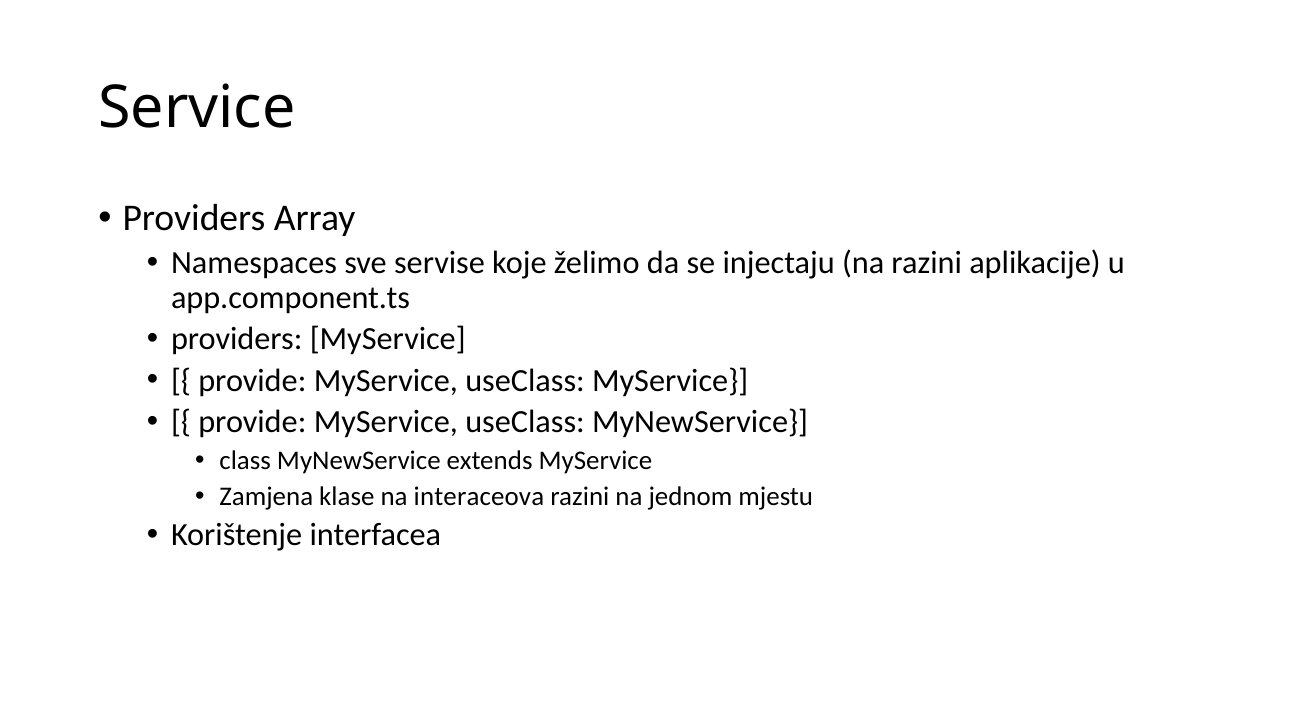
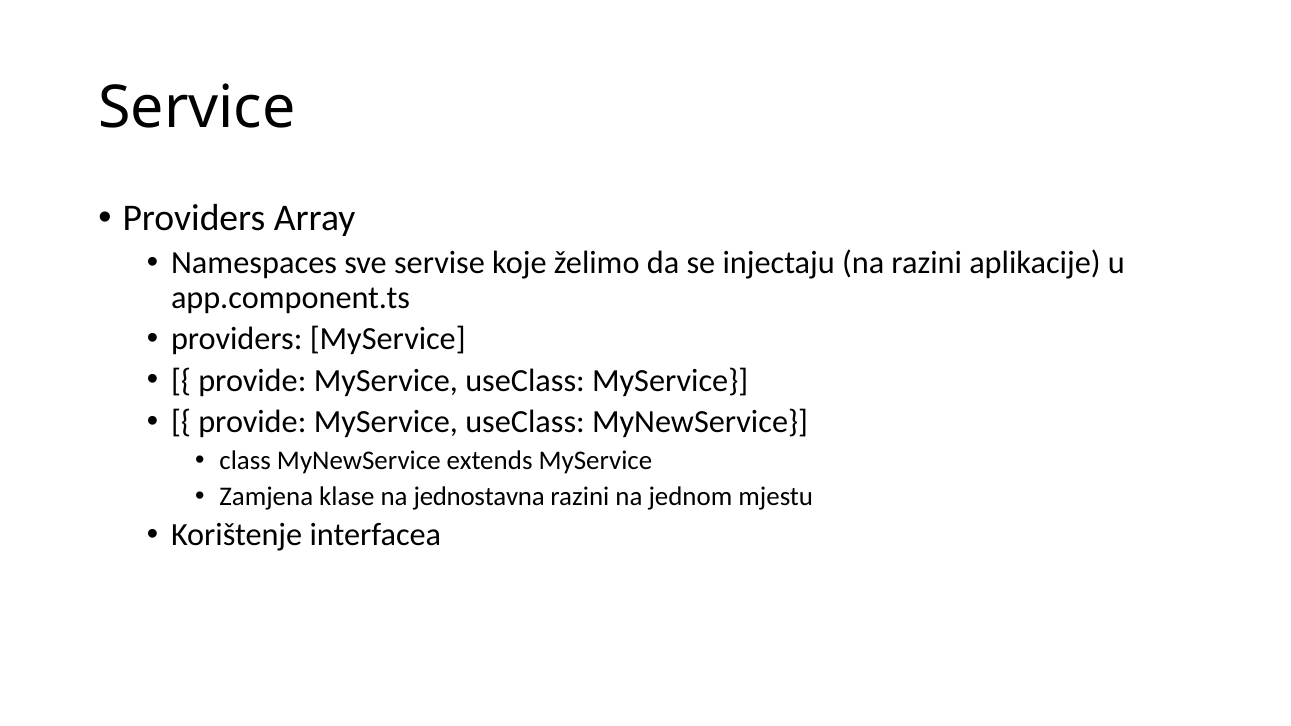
interaceova: interaceova -> jednostavna
